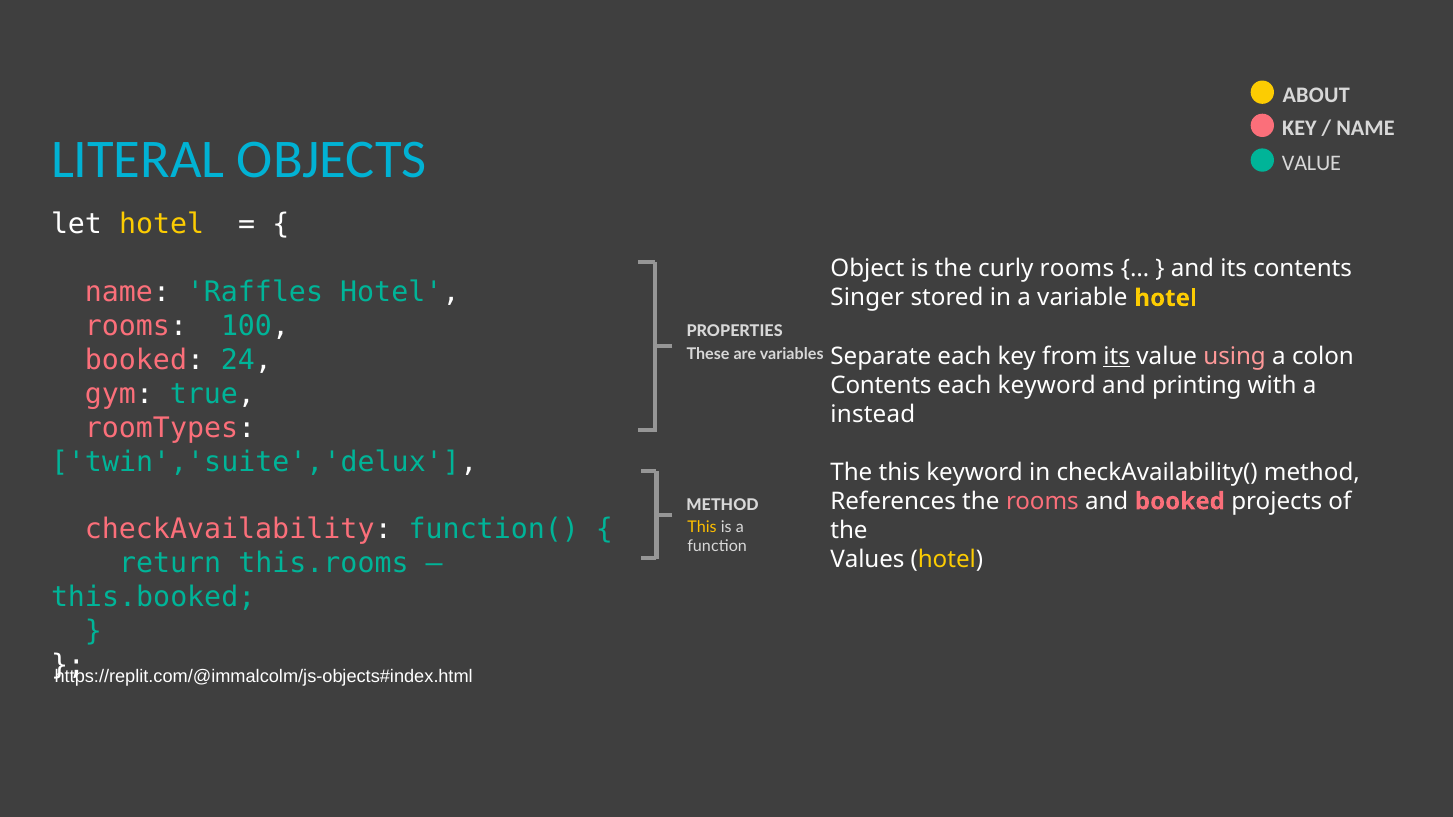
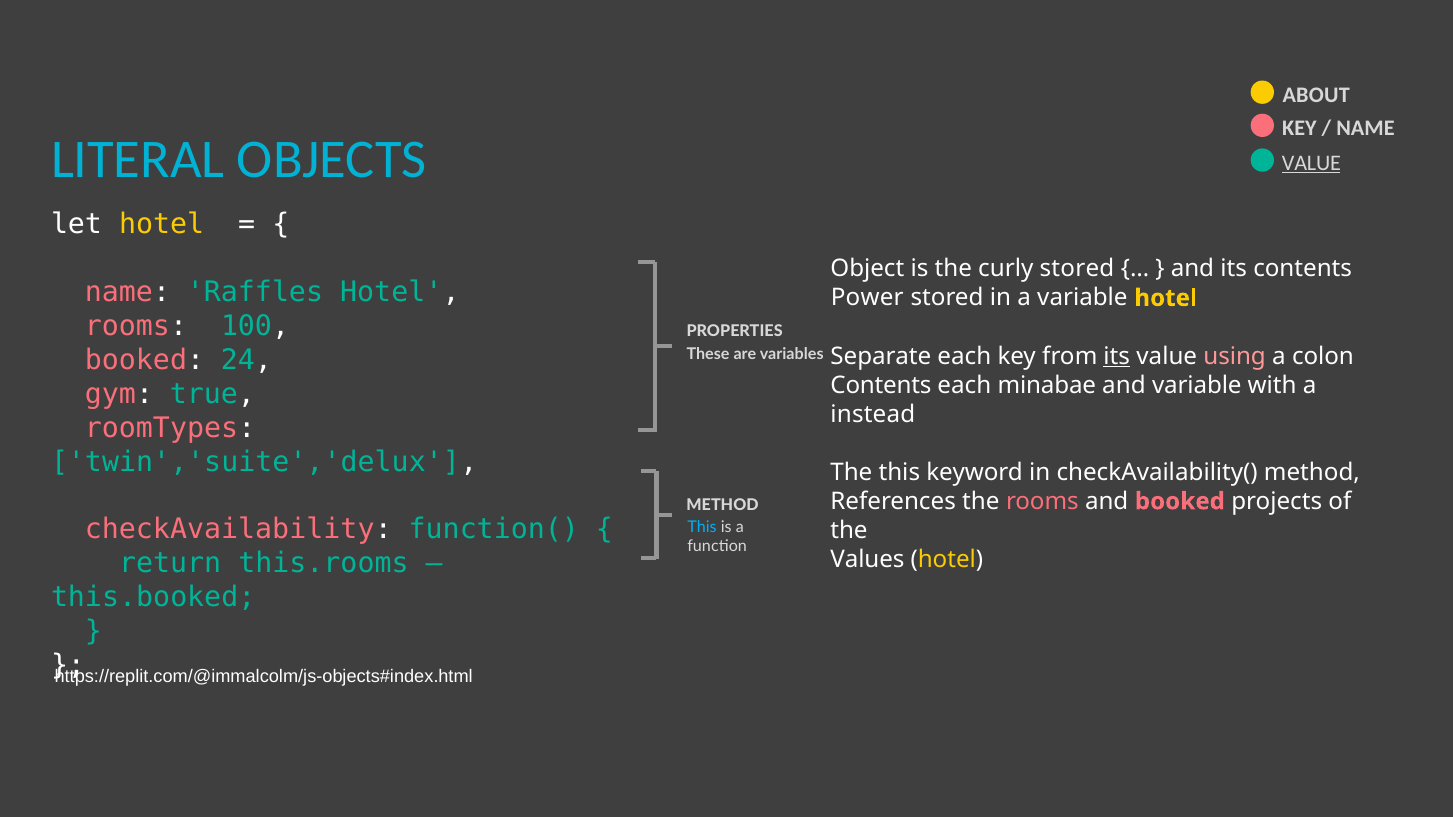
VALUE at (1311, 163) underline: none -> present
curly rooms: rooms -> stored
Singer: Singer -> Power
each keyword: keyword -> minabae
and printing: printing -> variable
This at (702, 527) colour: yellow -> light blue
